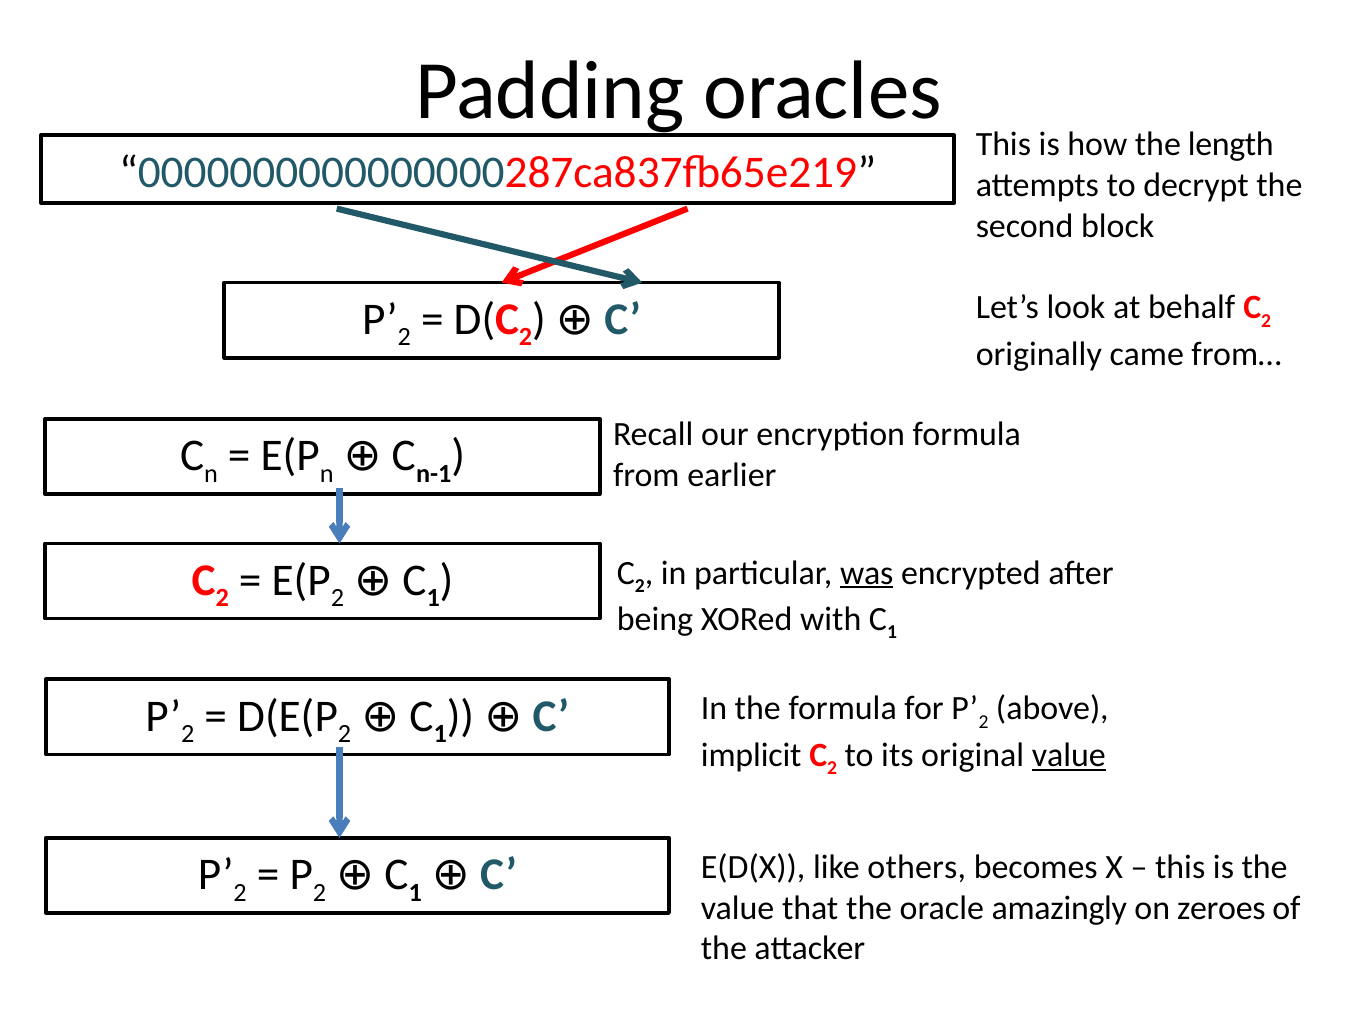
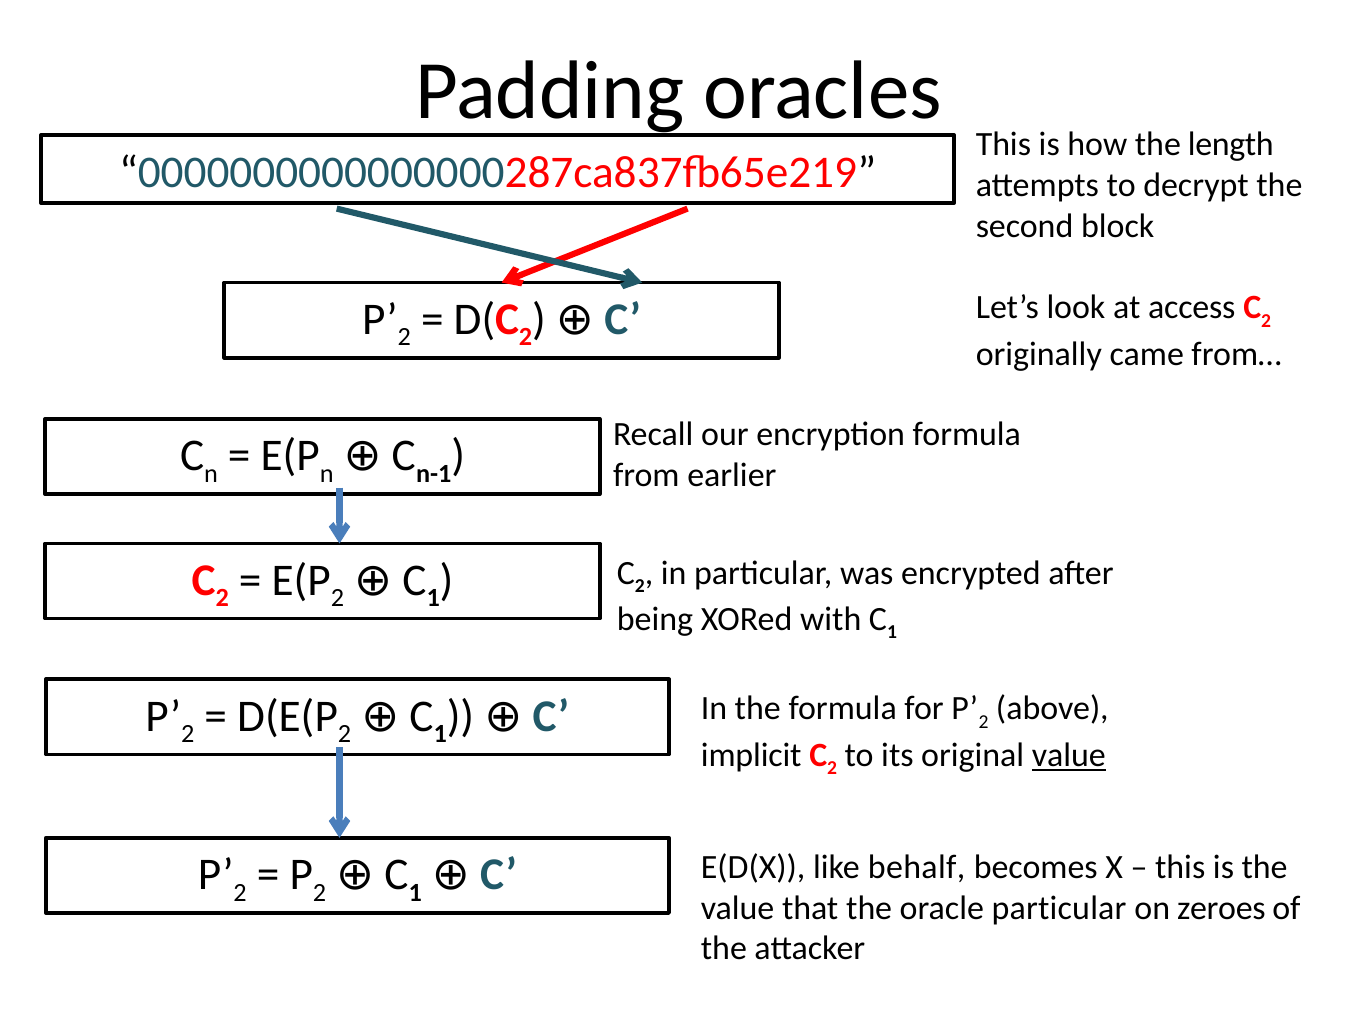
behalf: behalf -> access
was underline: present -> none
others: others -> behalf
oracle amazingly: amazingly -> particular
